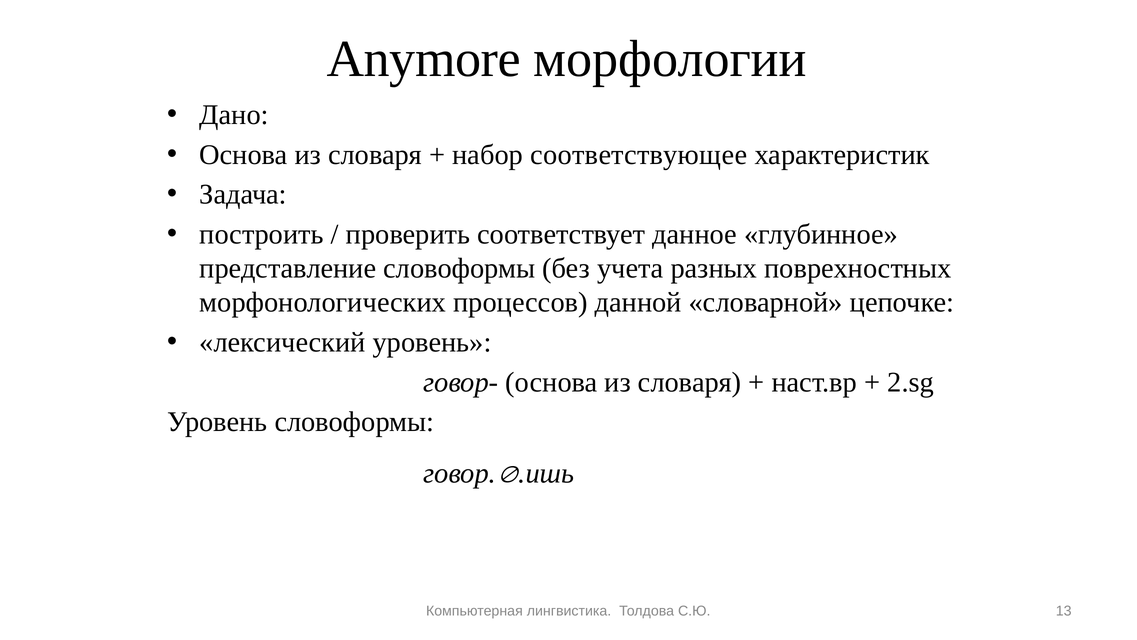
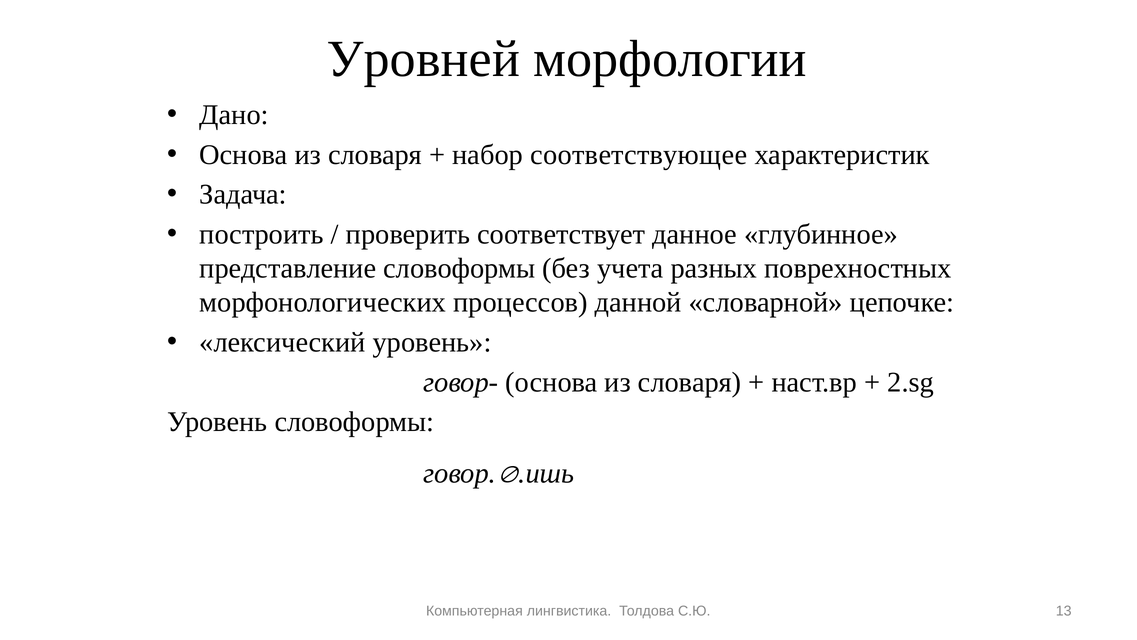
Anymore: Anymore -> Уровней
